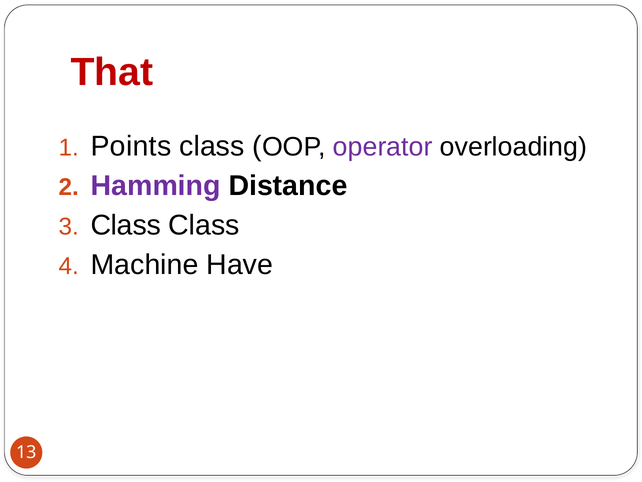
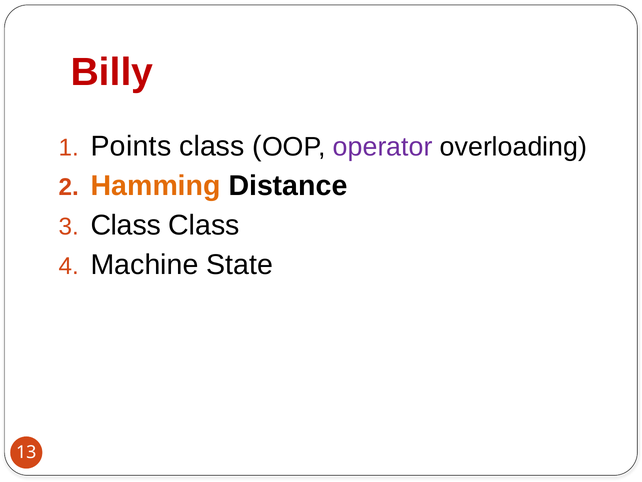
That: That -> Billy
Hamming colour: purple -> orange
Have: Have -> State
